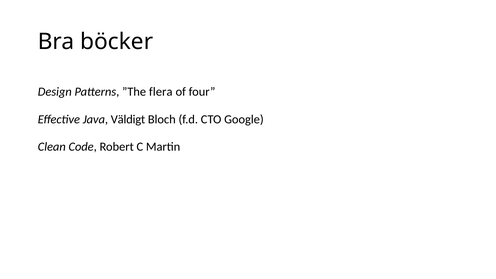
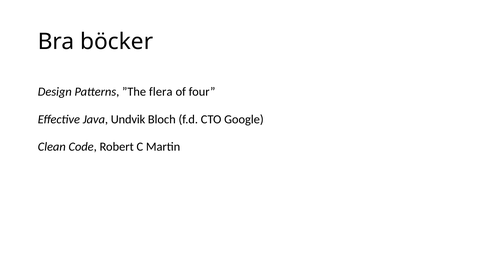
Väldigt: Väldigt -> Undvik
